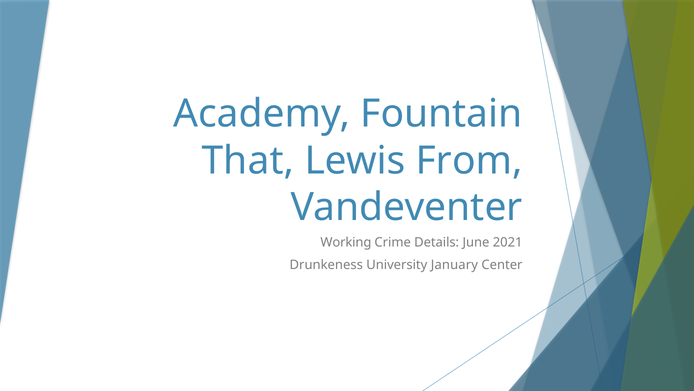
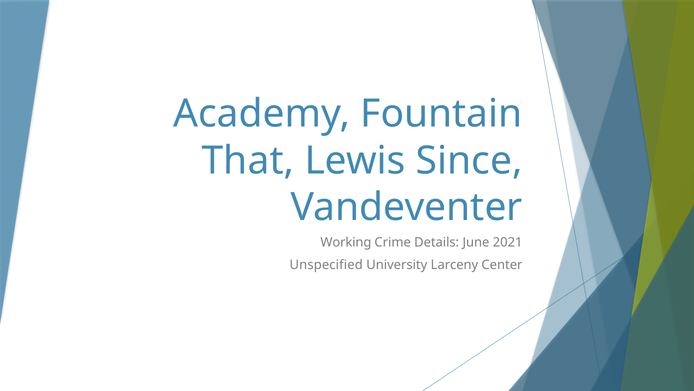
From: From -> Since
Drunkeness: Drunkeness -> Unspecified
January: January -> Larceny
